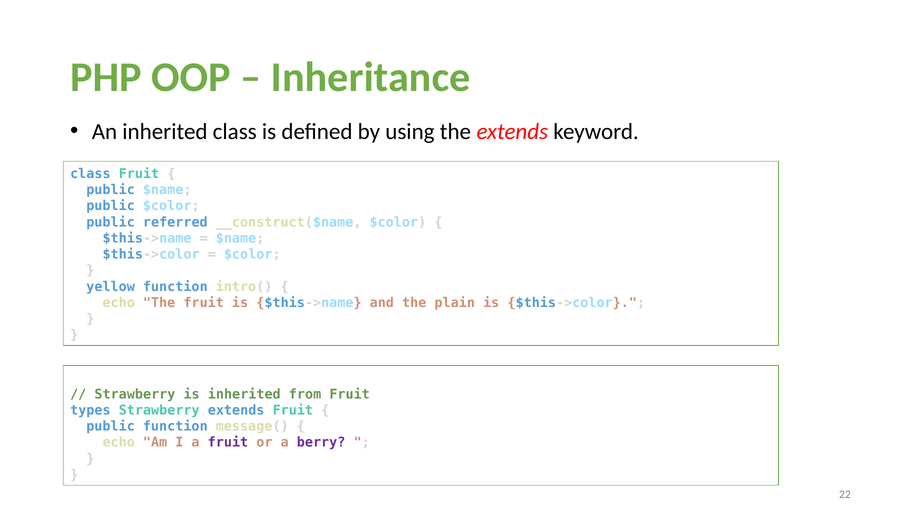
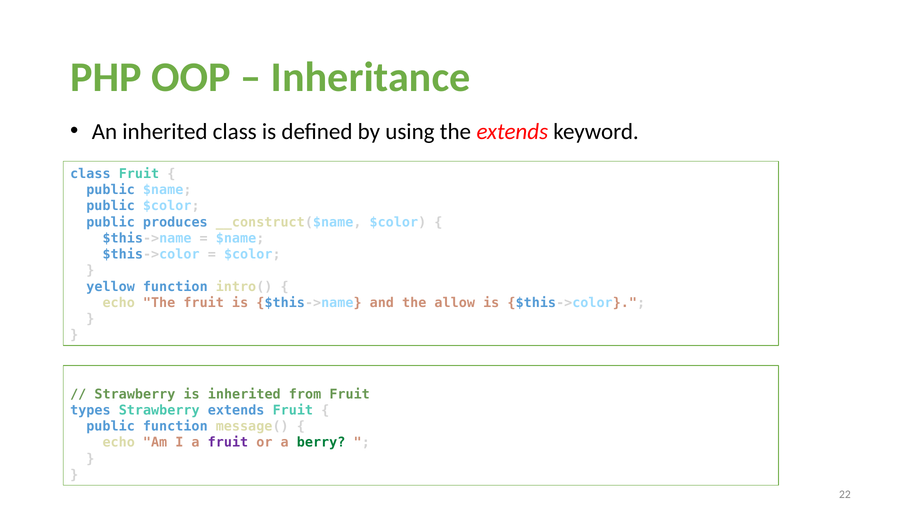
referred: referred -> produces
plain: plain -> allow
berry colour: purple -> green
